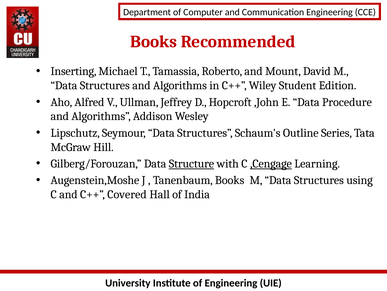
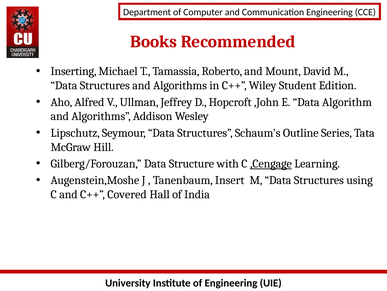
Procedure: Procedure -> Algorithm
Structure underline: present -> none
Tanenbaum Books: Books -> Insert
